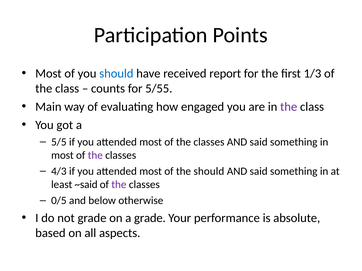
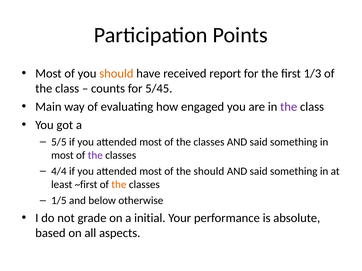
should at (116, 74) colour: blue -> orange
5/55: 5/55 -> 5/45
4/3: 4/3 -> 4/4
~said: ~said -> ~first
the at (119, 185) colour: purple -> orange
0/5: 0/5 -> 1/5
a grade: grade -> initial
